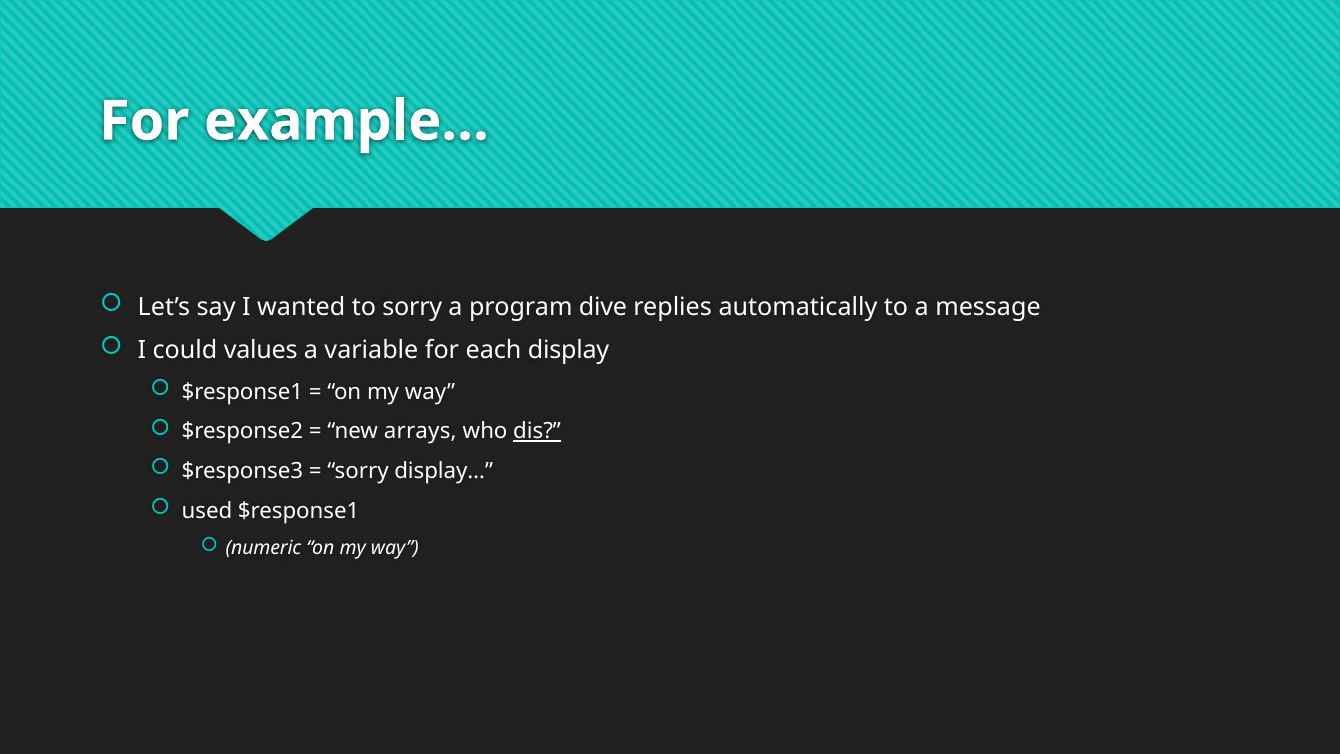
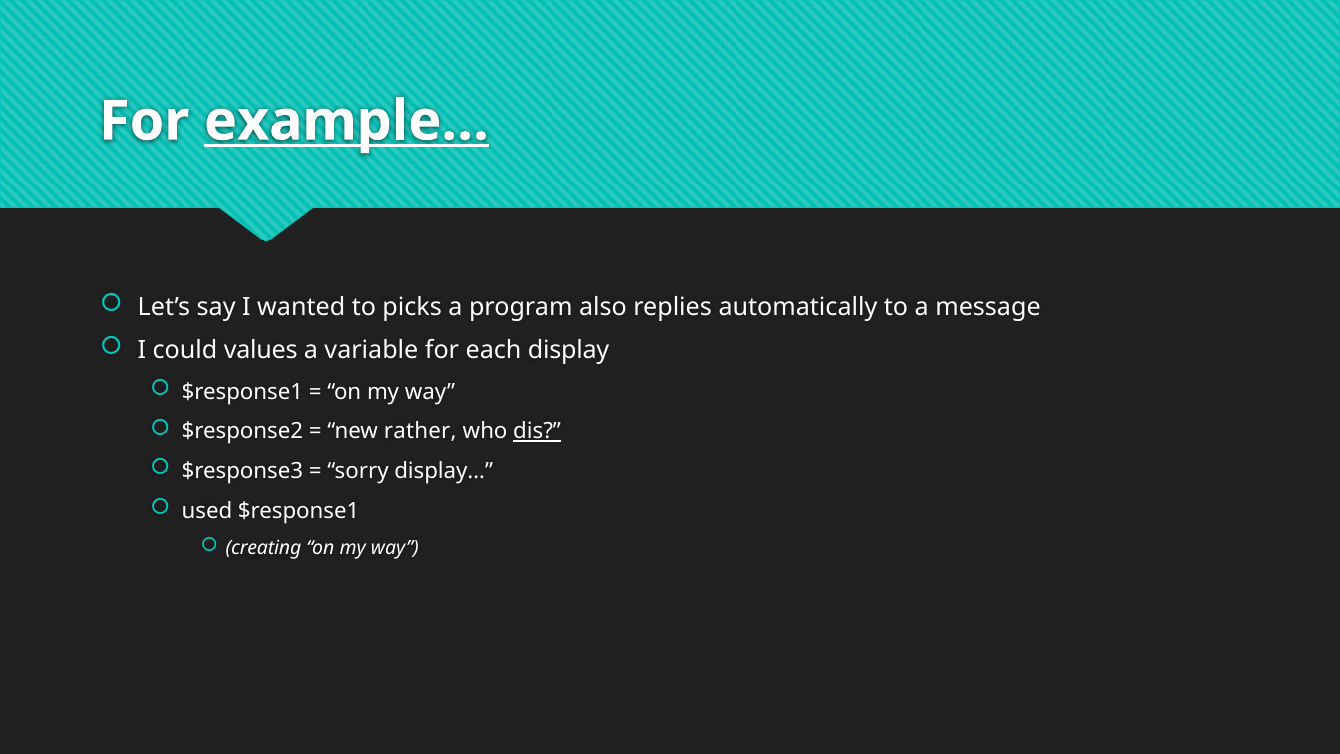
example… underline: none -> present
to sorry: sorry -> picks
dive: dive -> also
arrays: arrays -> rather
numeric: numeric -> creating
